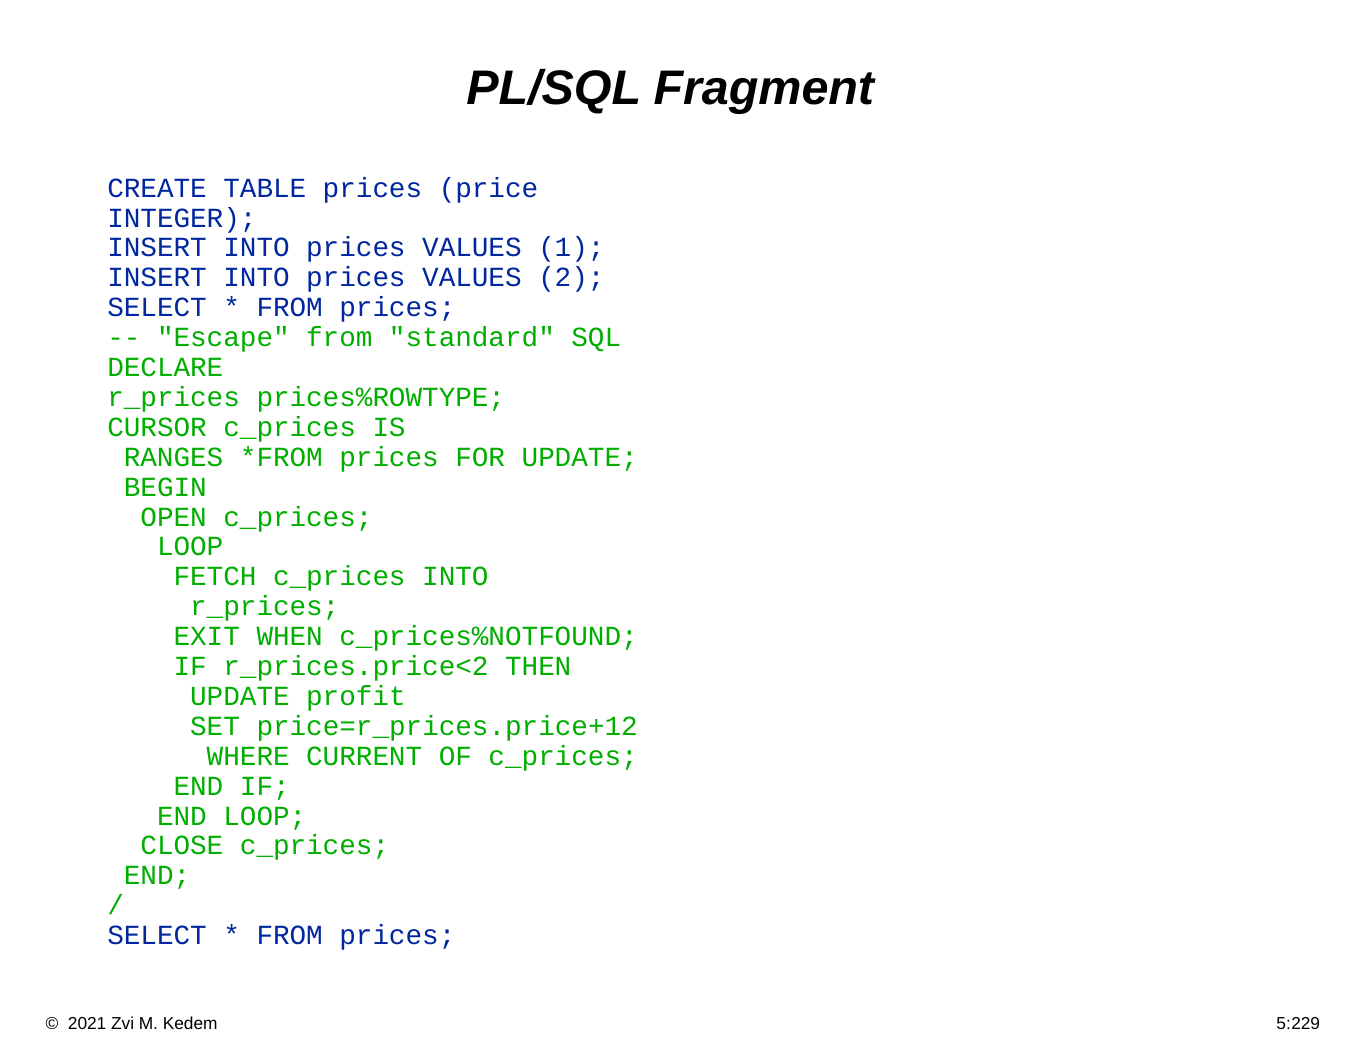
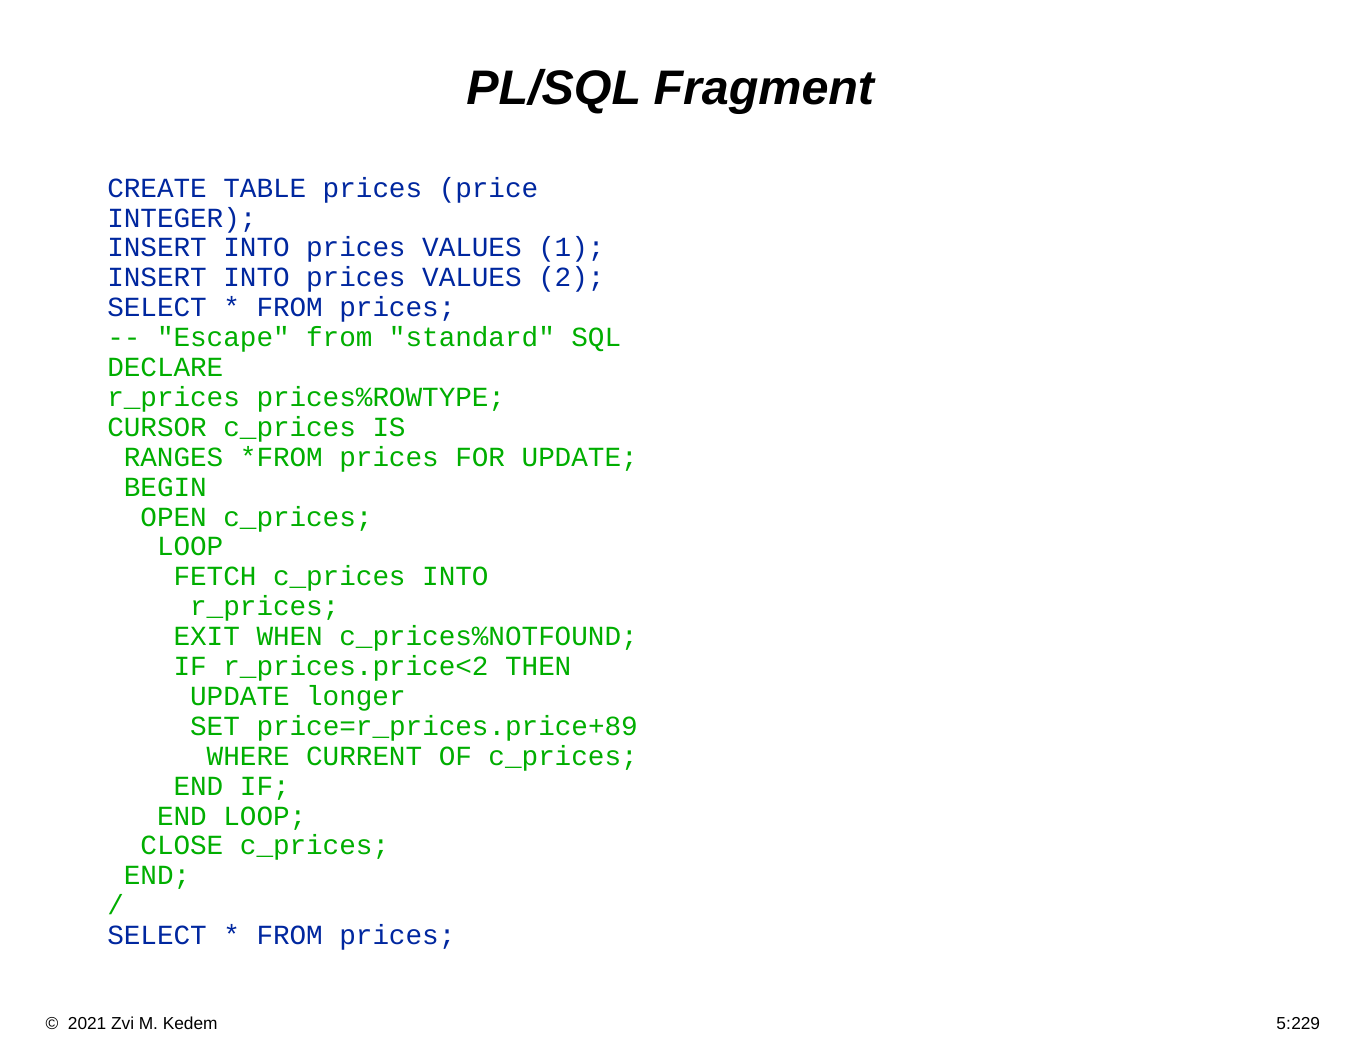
profit: profit -> longer
price=r_prices.price+12: price=r_prices.price+12 -> price=r_prices.price+89
